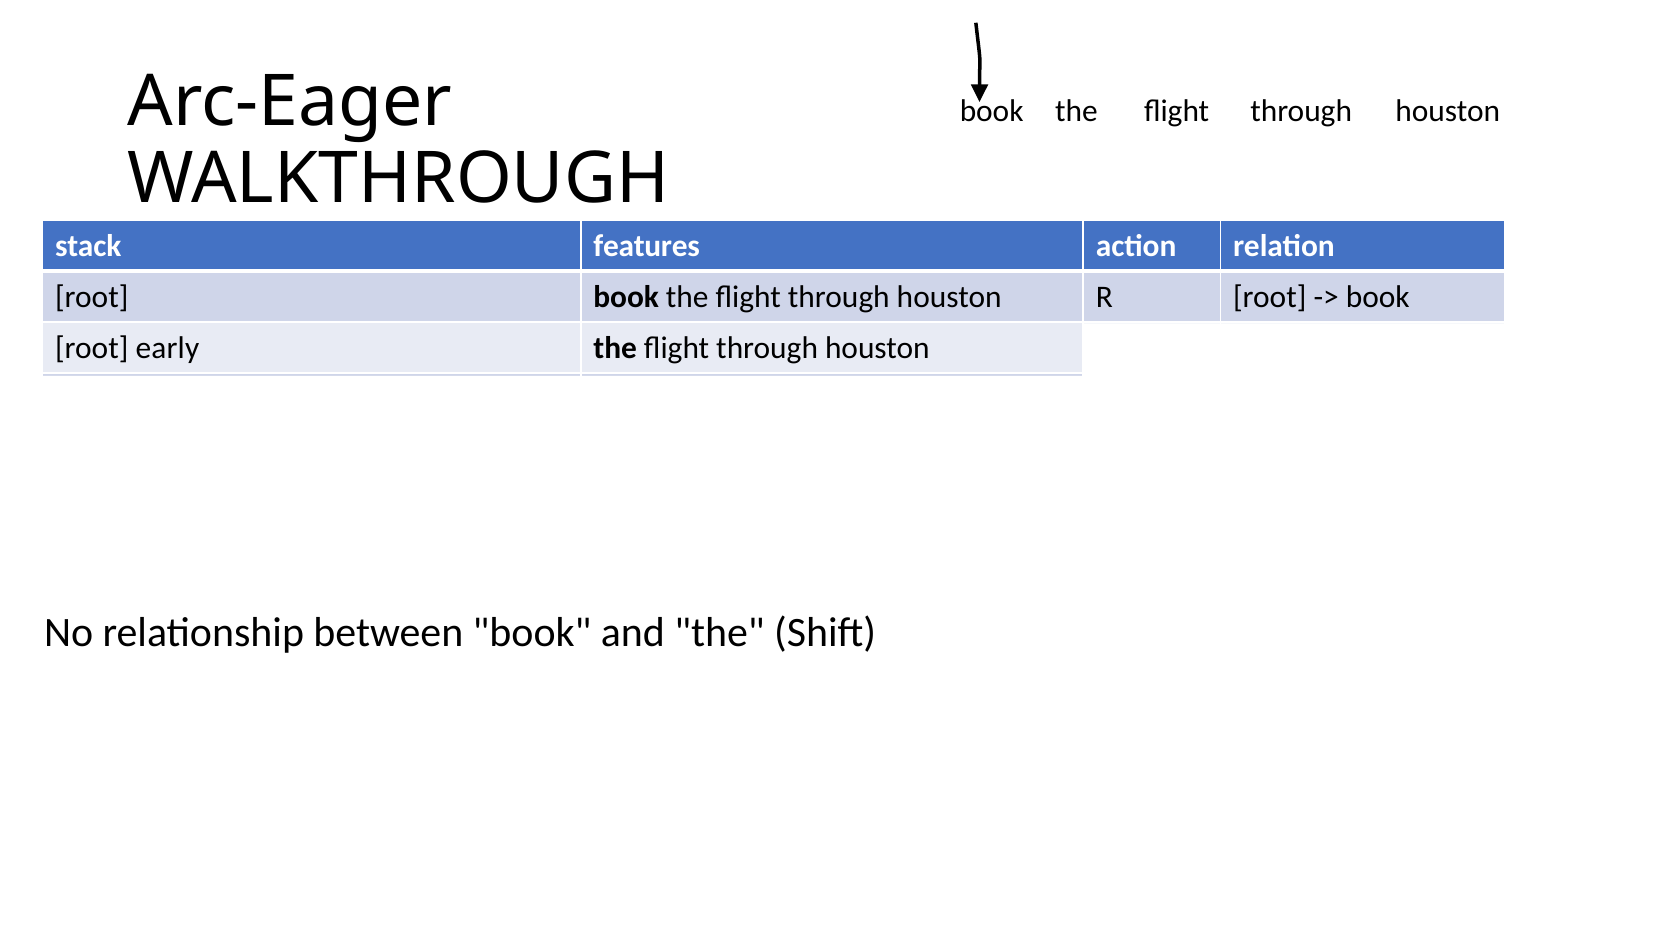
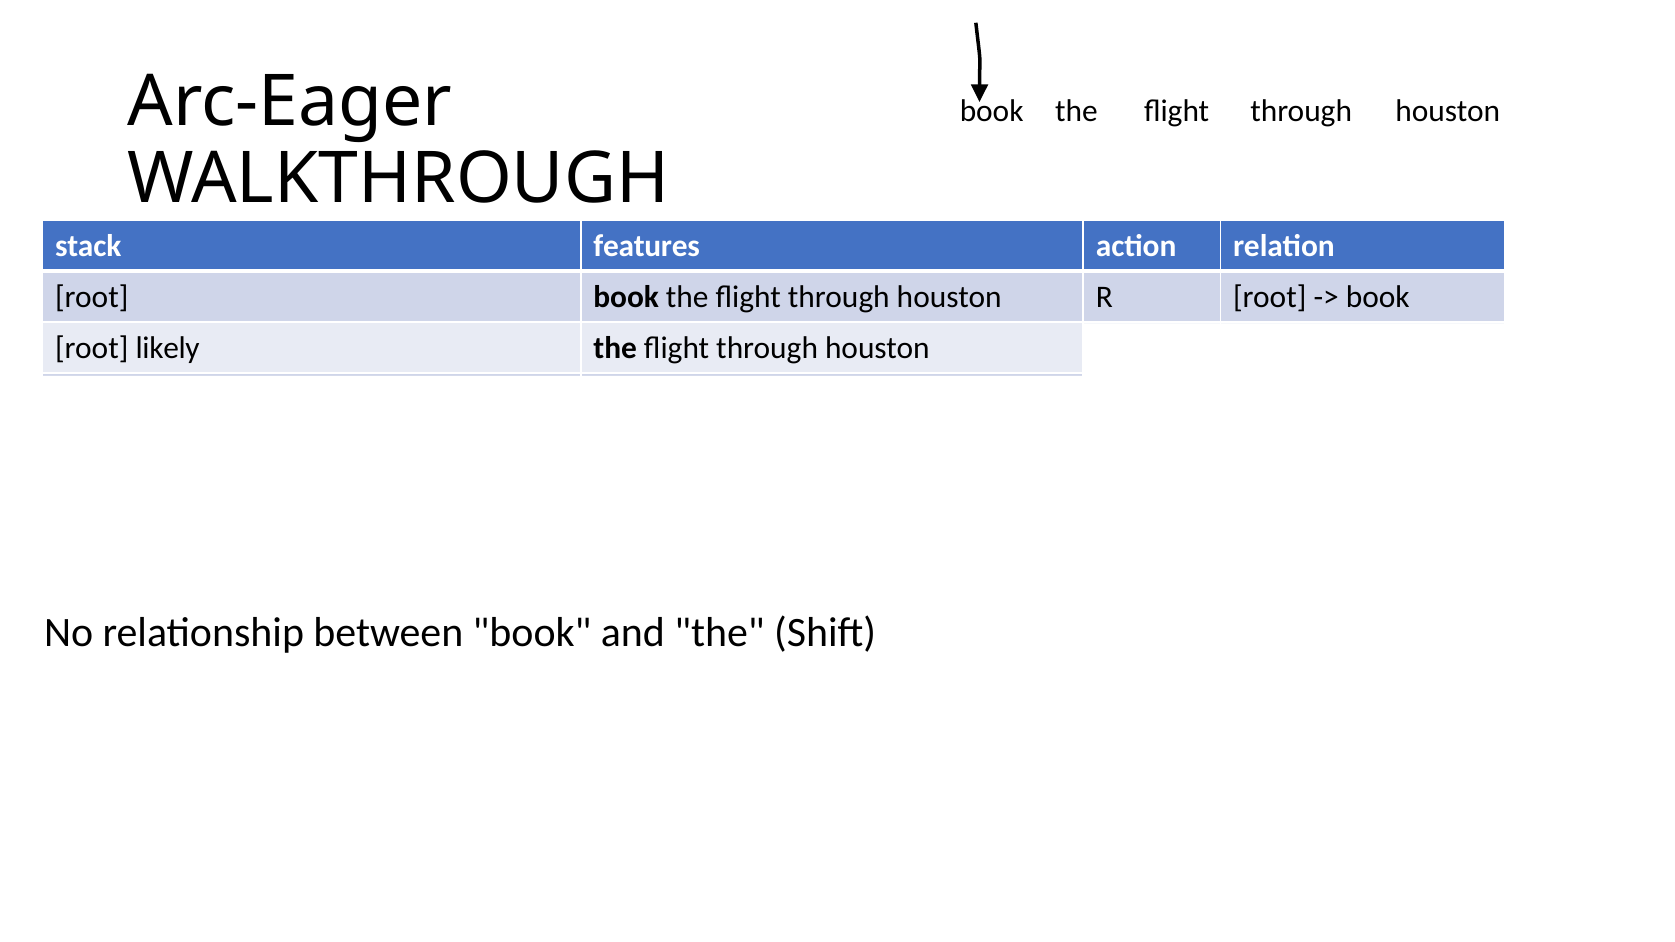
early: early -> likely
